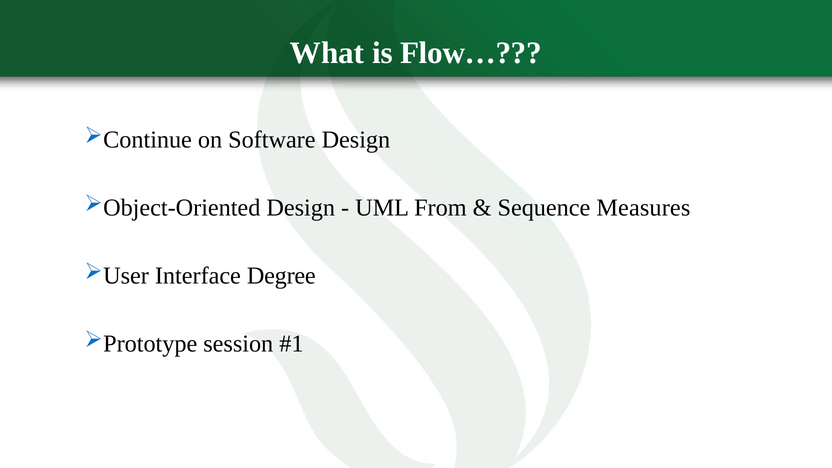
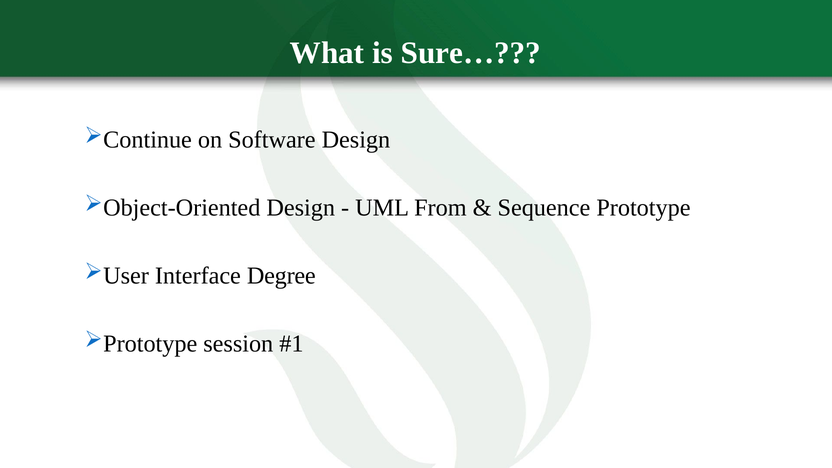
Flow…: Flow… -> Sure…
Measures: Measures -> Prototype
